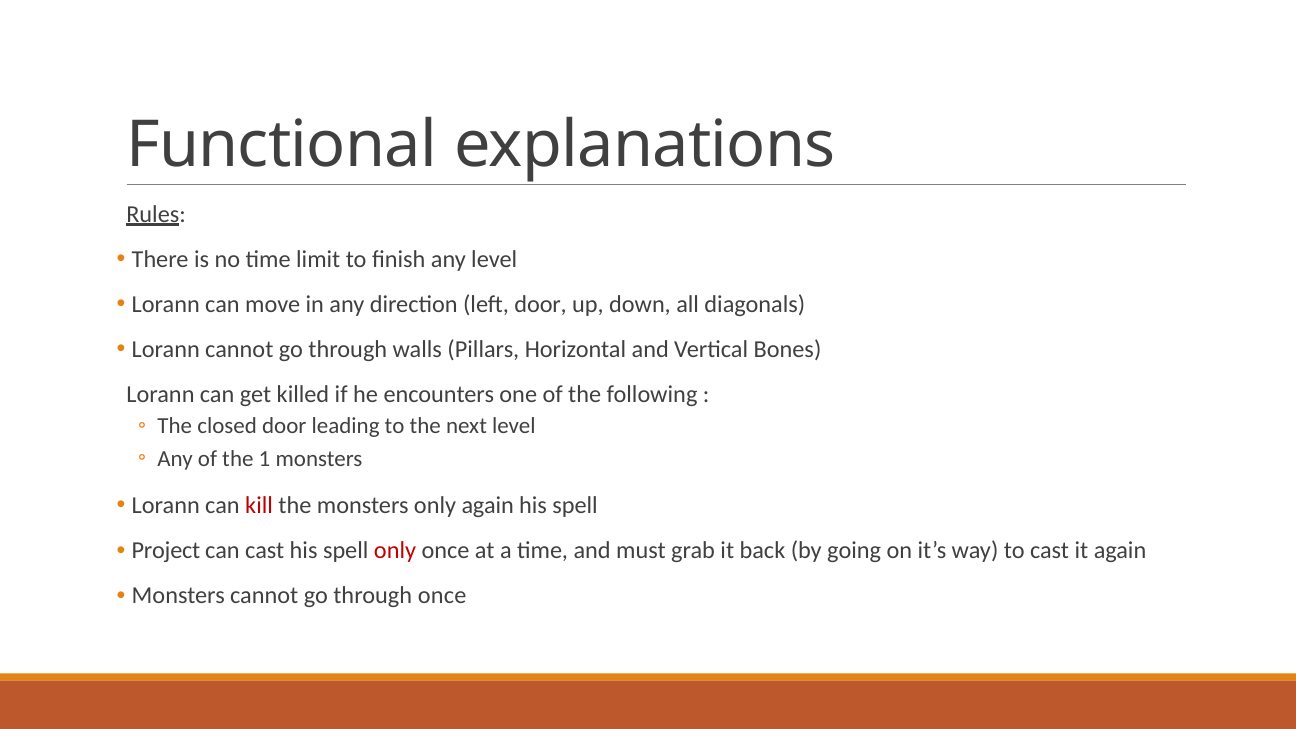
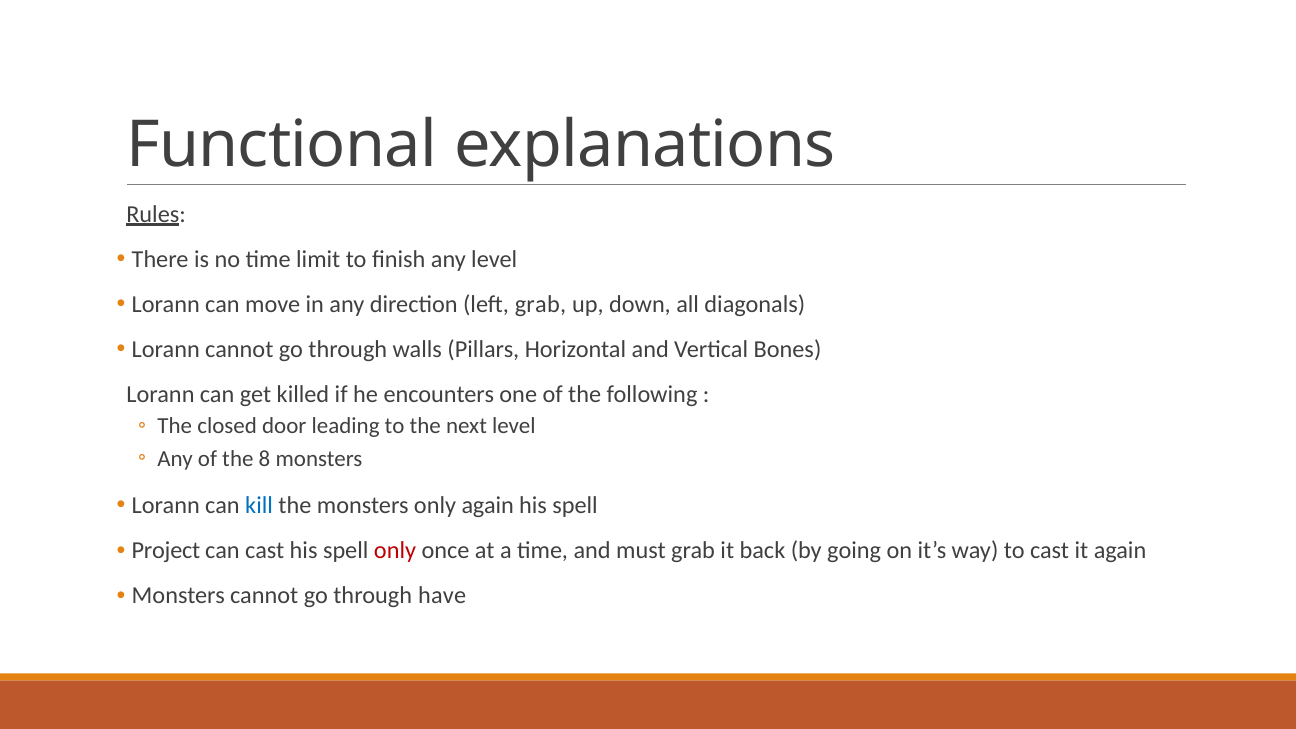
left door: door -> grab
1: 1 -> 8
kill colour: red -> blue
through once: once -> have
